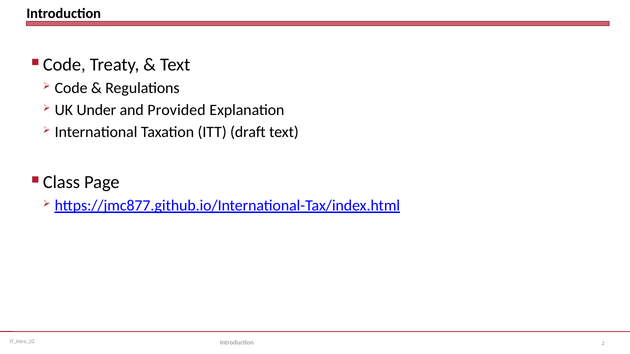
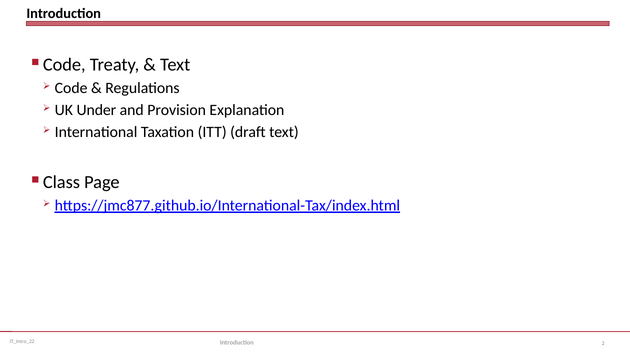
Provided: Provided -> Provision
